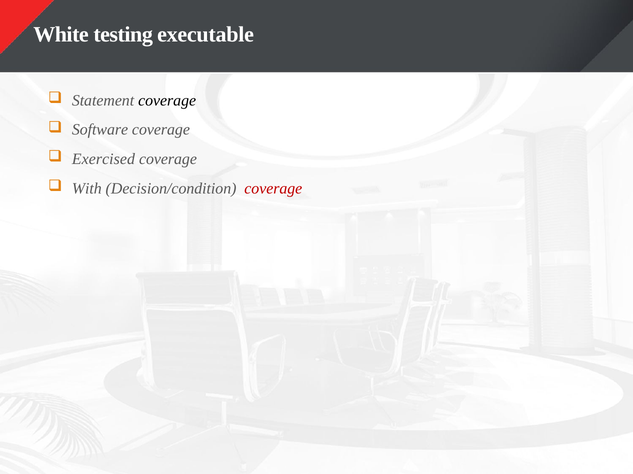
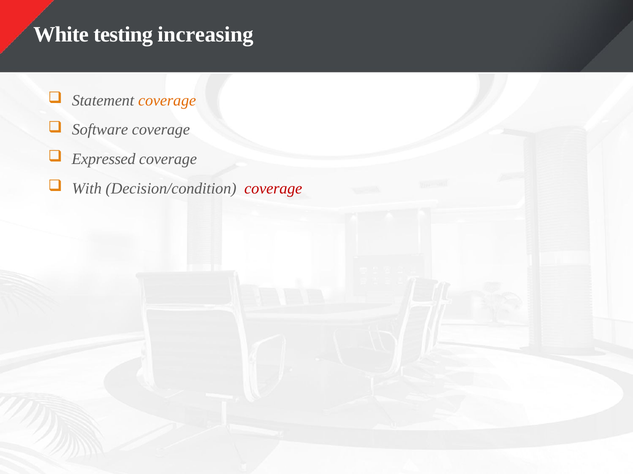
executable: executable -> increasing
coverage at (167, 100) colour: black -> orange
Exercised: Exercised -> Expressed
